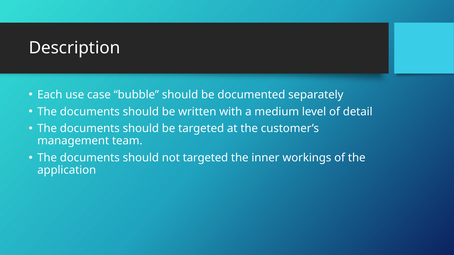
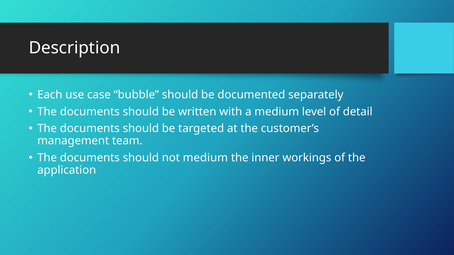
not targeted: targeted -> medium
